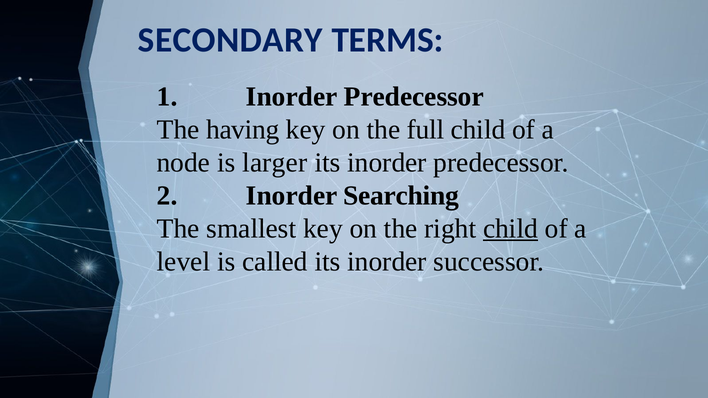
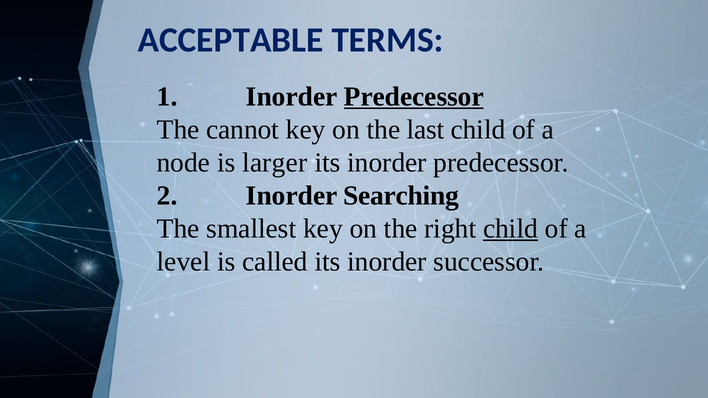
SECONDARY: SECONDARY -> ACCEPTABLE
Predecessor at (414, 96) underline: none -> present
having: having -> cannot
full: full -> last
